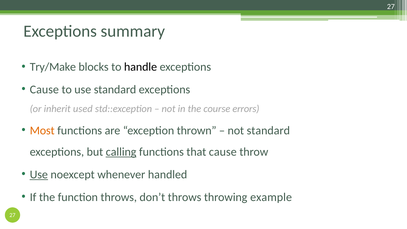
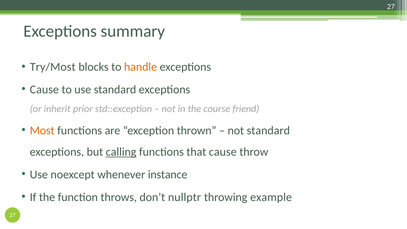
Try/Make: Try/Make -> Try/Most
handle colour: black -> orange
used: used -> prior
errors: errors -> friend
Use at (39, 174) underline: present -> none
handled: handled -> instance
don’t throws: throws -> nullptr
